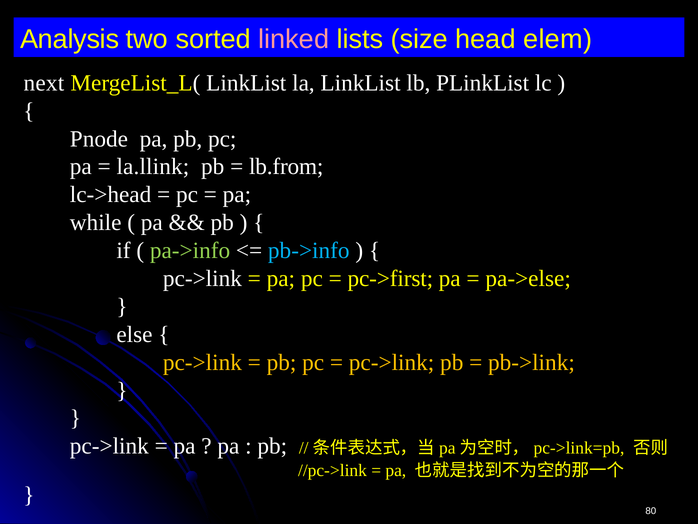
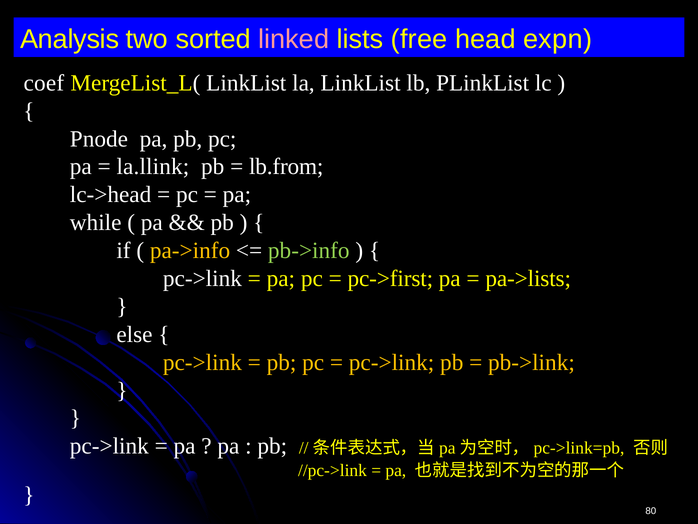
size: size -> free
elem: elem -> expn
next: next -> coef
pa->info colour: light green -> yellow
pb->info colour: light blue -> light green
pa->else: pa->else -> pa->lists
